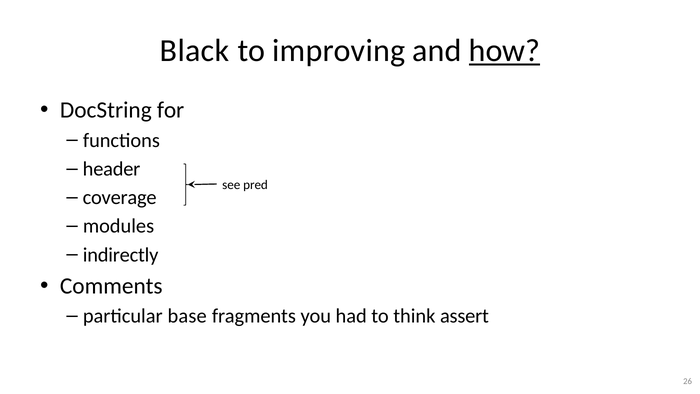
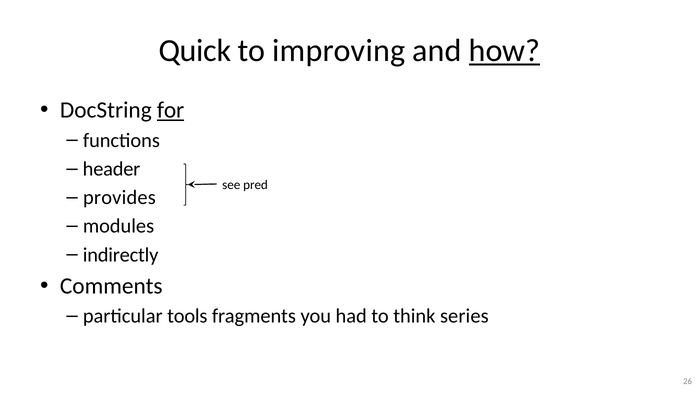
Black: Black -> Quick
for underline: none -> present
coverage: coverage -> provides
base: base -> tools
assert: assert -> series
